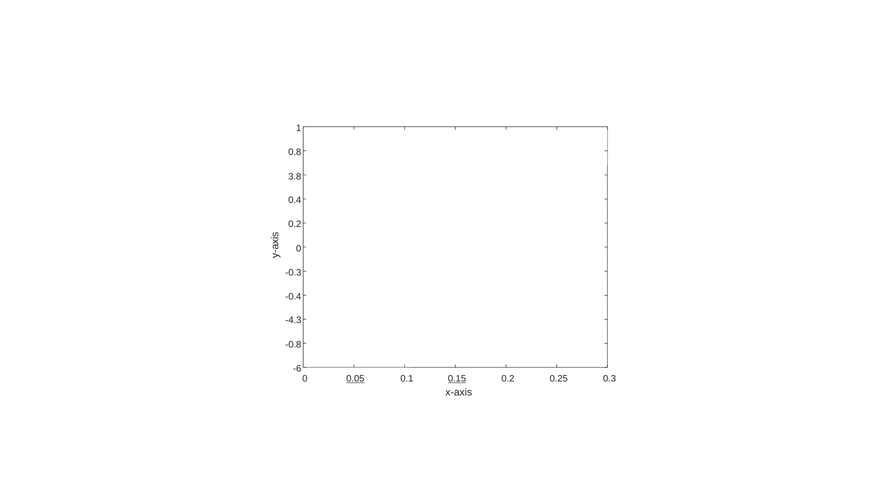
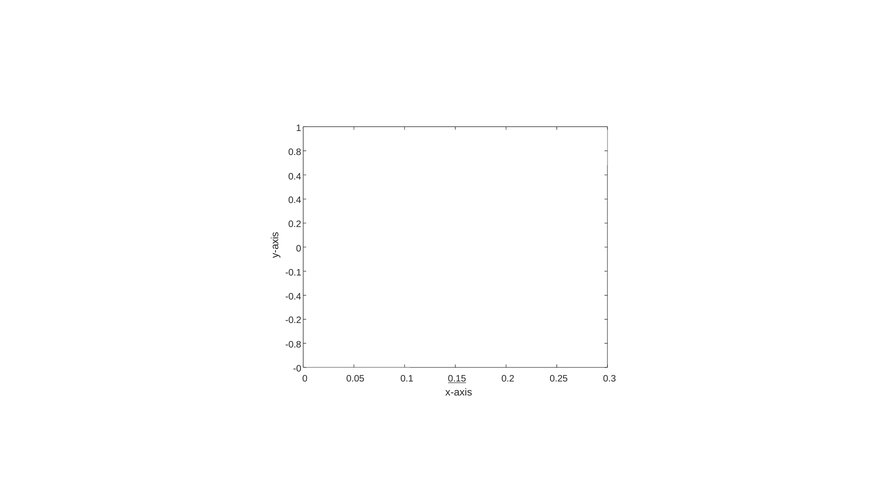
3.8 at (295, 177): 3.8 -> 0.4
-0.3: -0.3 -> -0.1
-4.3: -4.3 -> -0.2
-6: -6 -> -0
0.05 underline: present -> none
